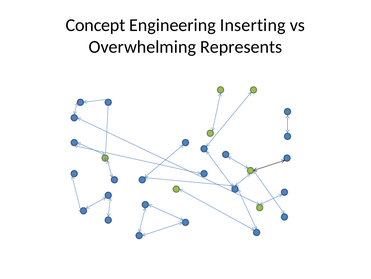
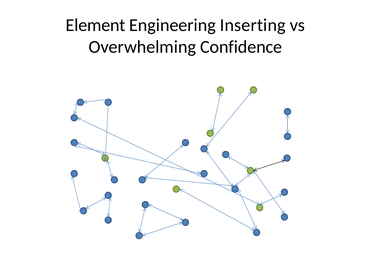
Concept: Concept -> Element
Represents: Represents -> Confidence
